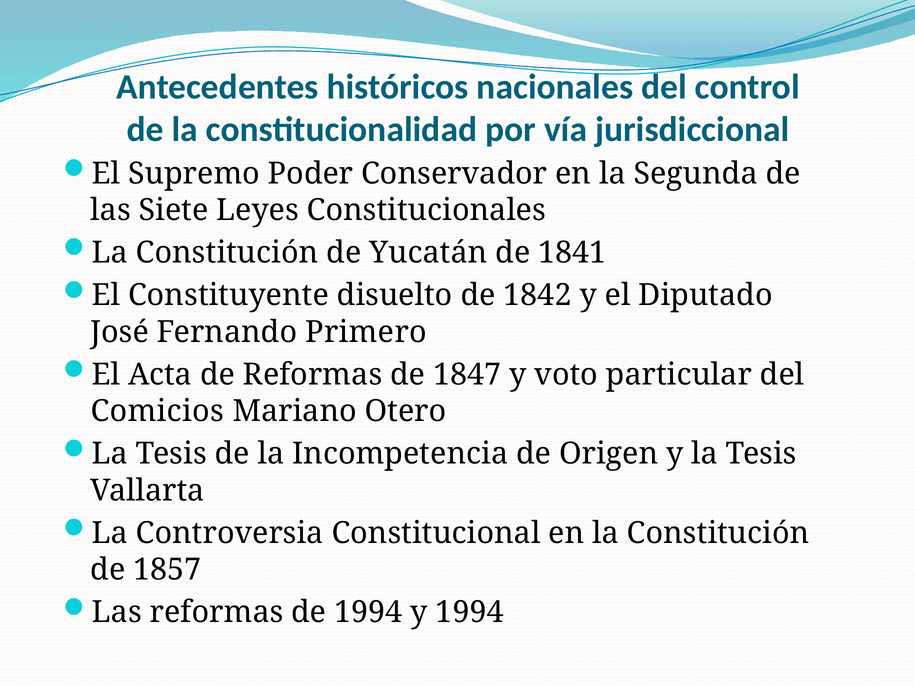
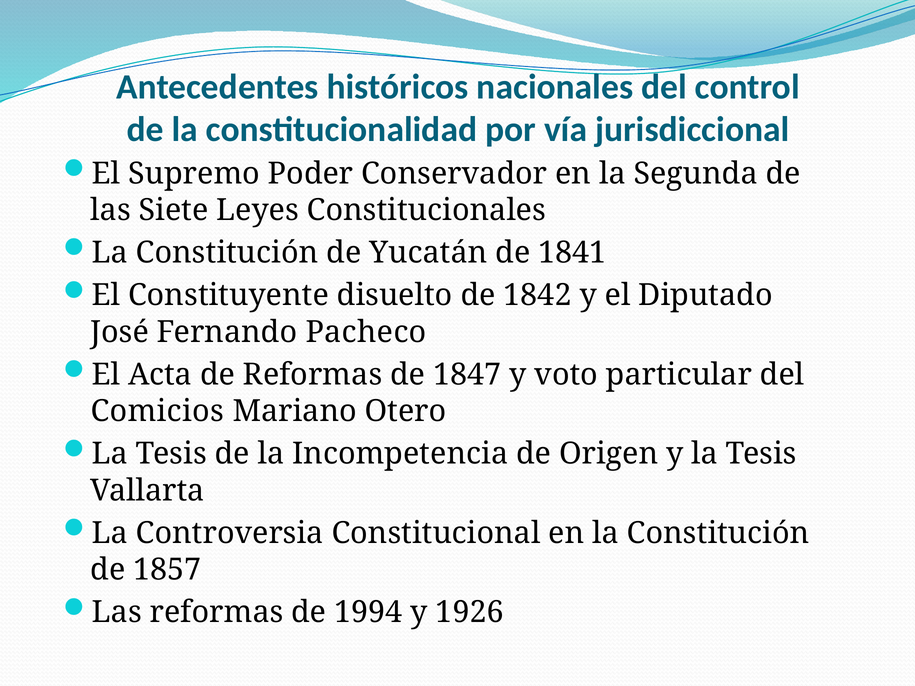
Primero: Primero -> Pacheco
y 1994: 1994 -> 1926
